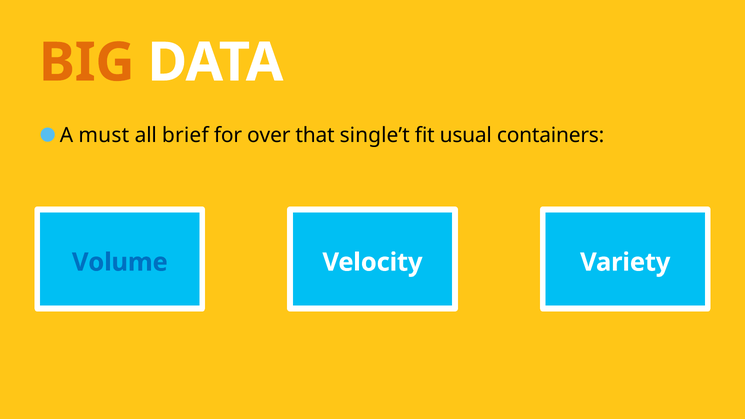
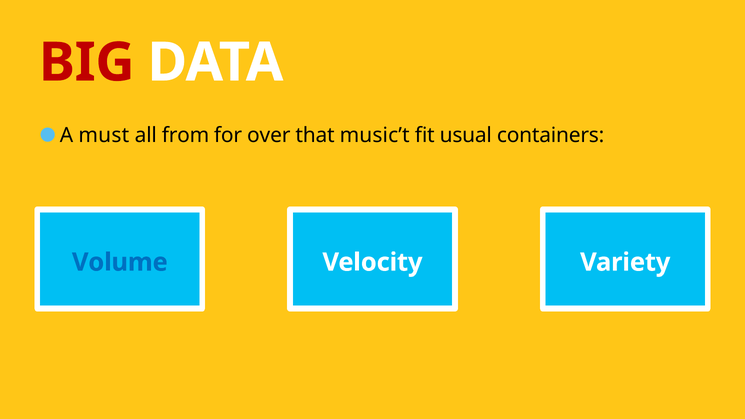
BIG colour: orange -> red
brief: brief -> from
single’t: single’t -> music’t
